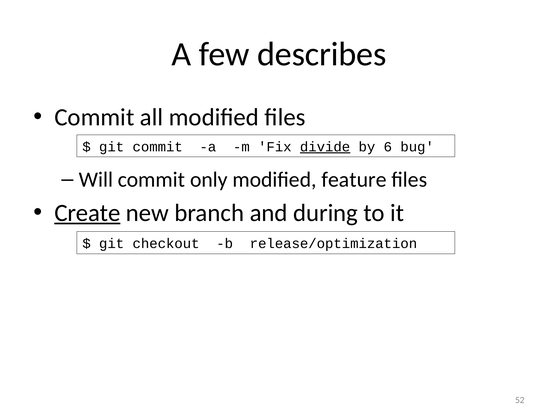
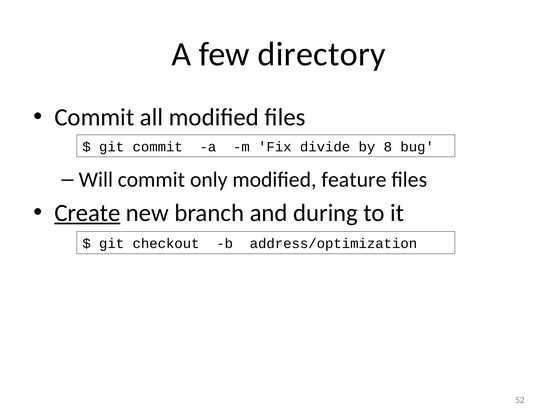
describes: describes -> directory
divide underline: present -> none
6: 6 -> 8
release/optimization: release/optimization -> address/optimization
